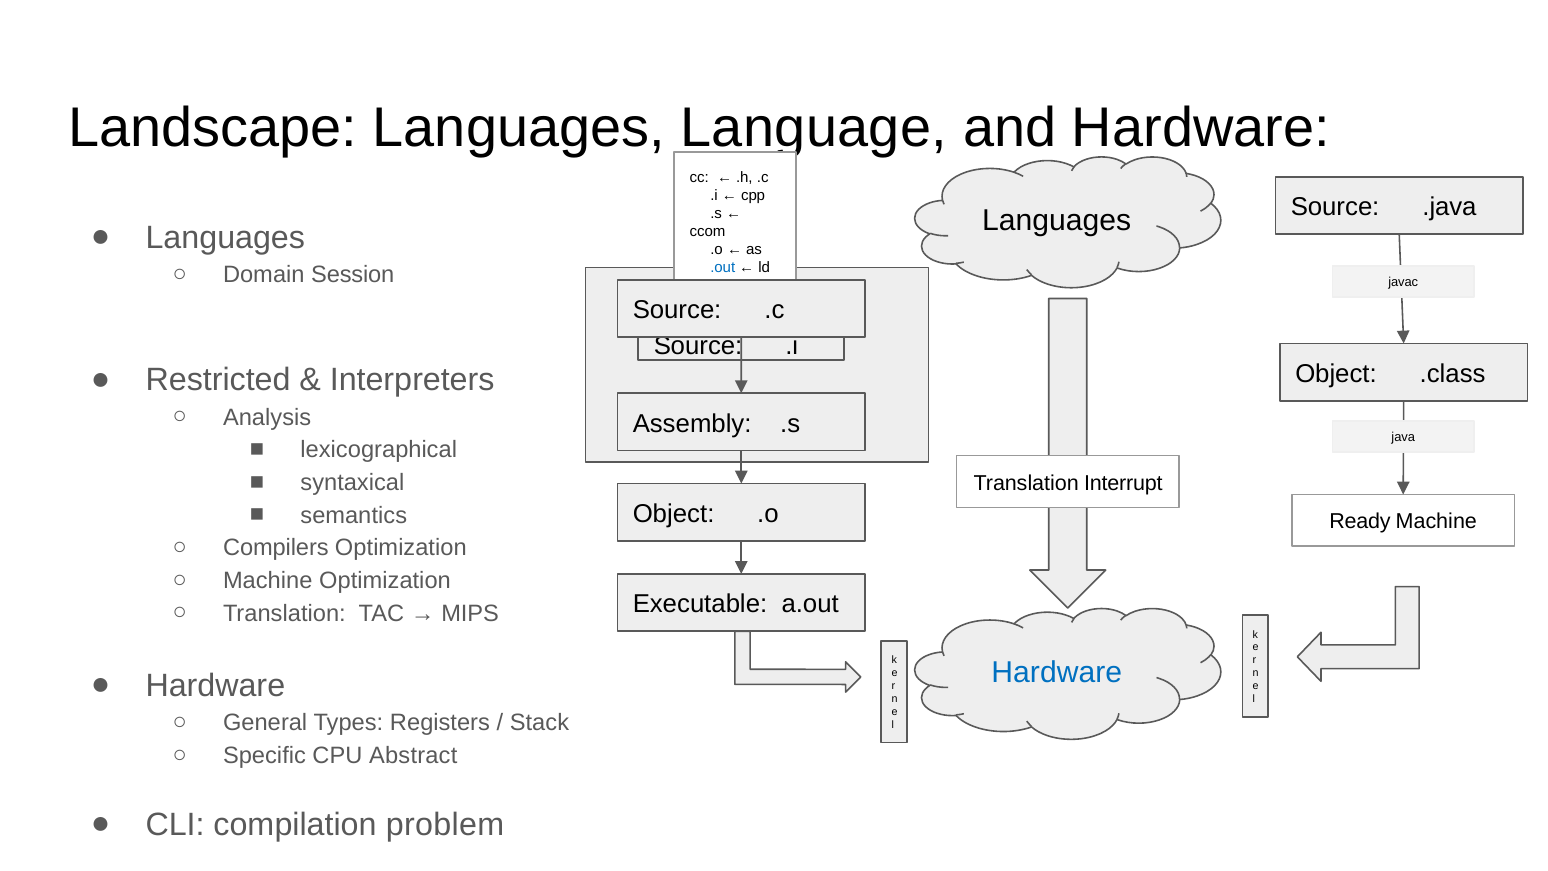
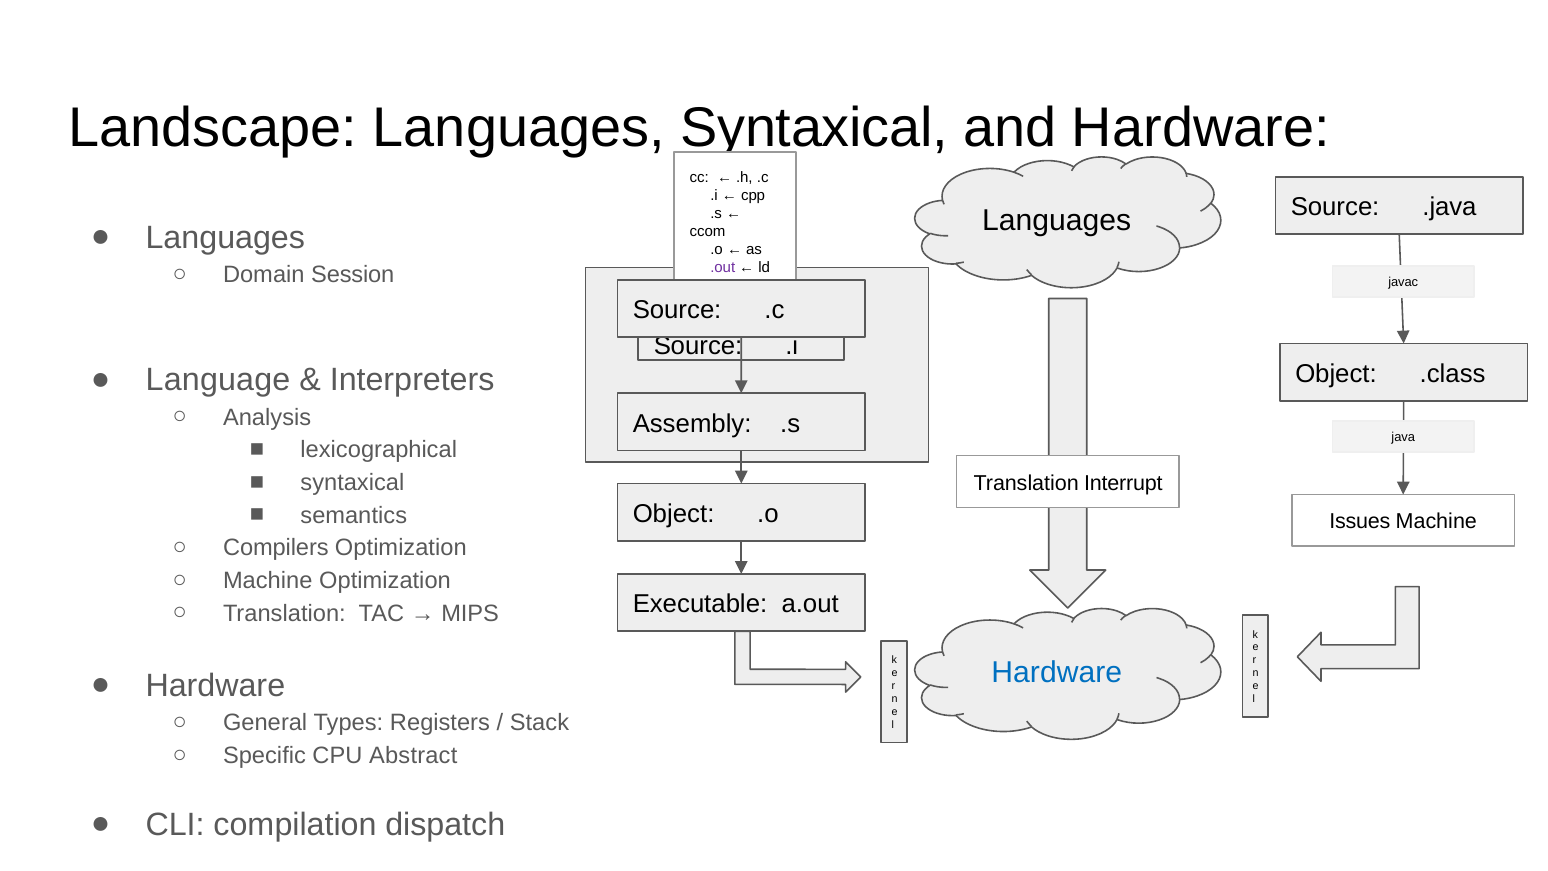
Languages Language: Language -> Syntaxical
.out colour: blue -> purple
Restricted: Restricted -> Language
Ready: Ready -> Issues
problem: problem -> dispatch
